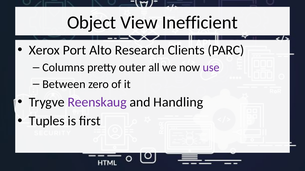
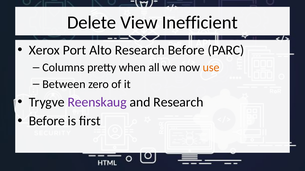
Object: Object -> Delete
Research Clients: Clients -> Before
outer: outer -> when
use colour: purple -> orange
and Handling: Handling -> Research
Tuples at (47, 121): Tuples -> Before
